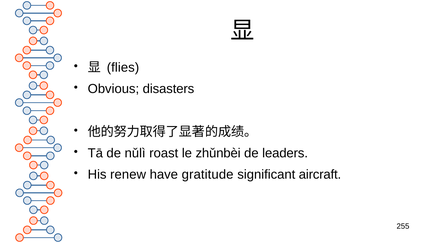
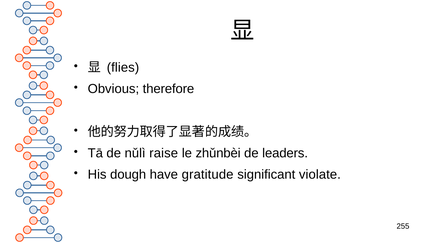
disasters: disasters -> therefore
roast: roast -> raise
renew: renew -> dough
aircraft: aircraft -> violate
